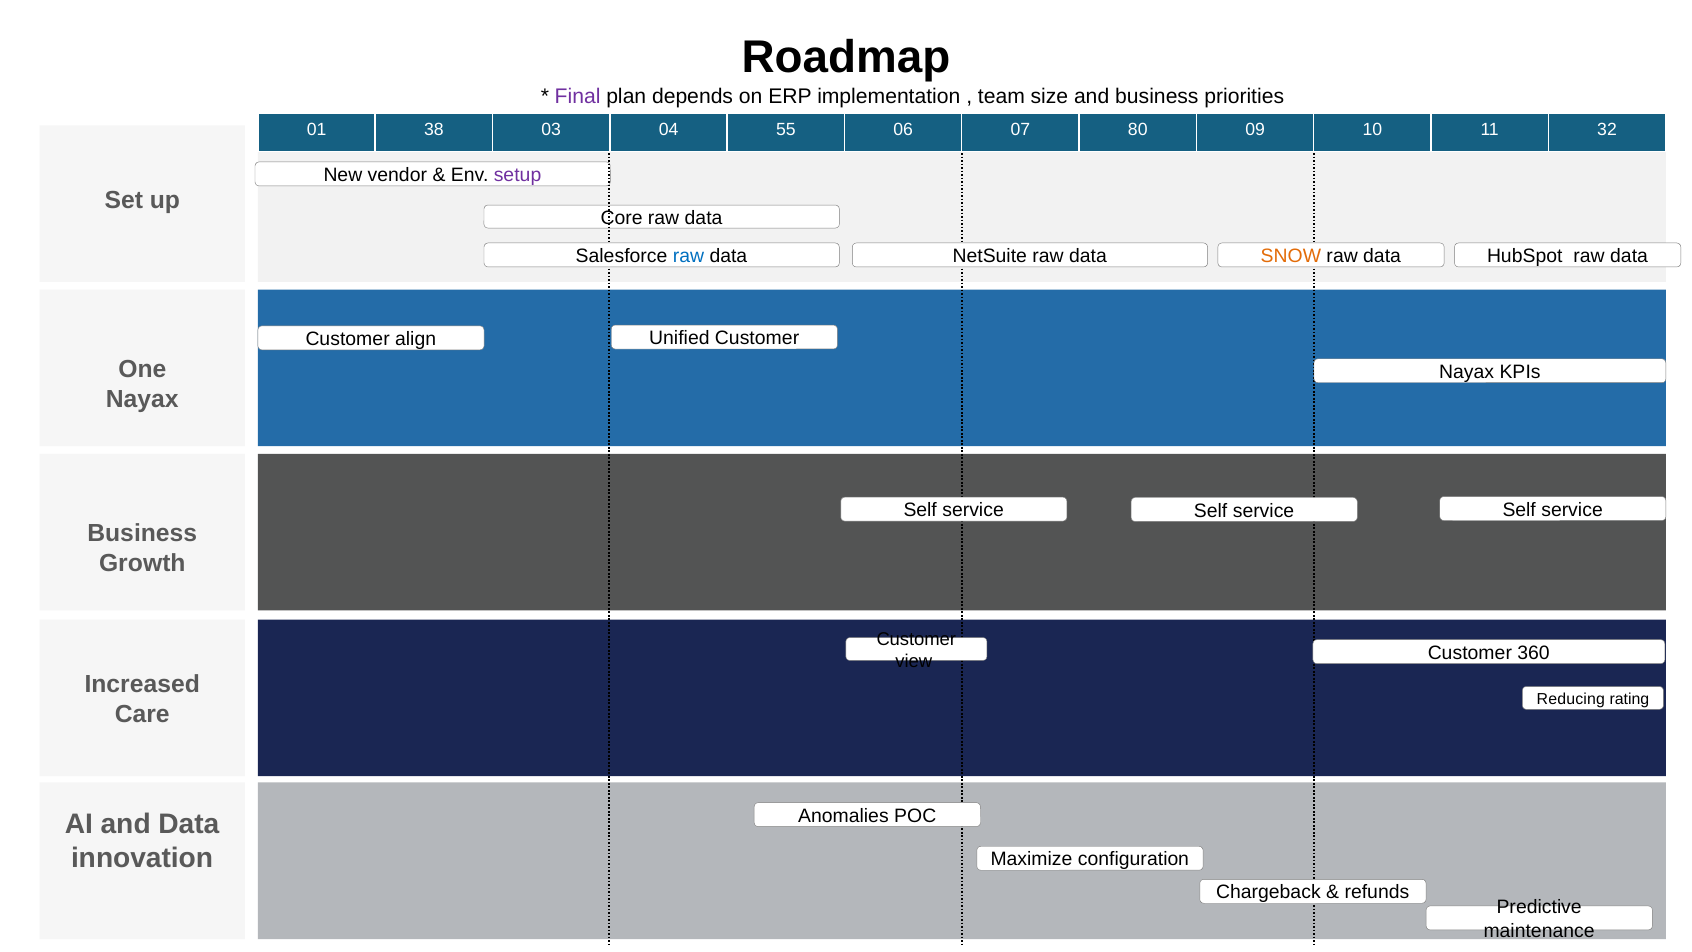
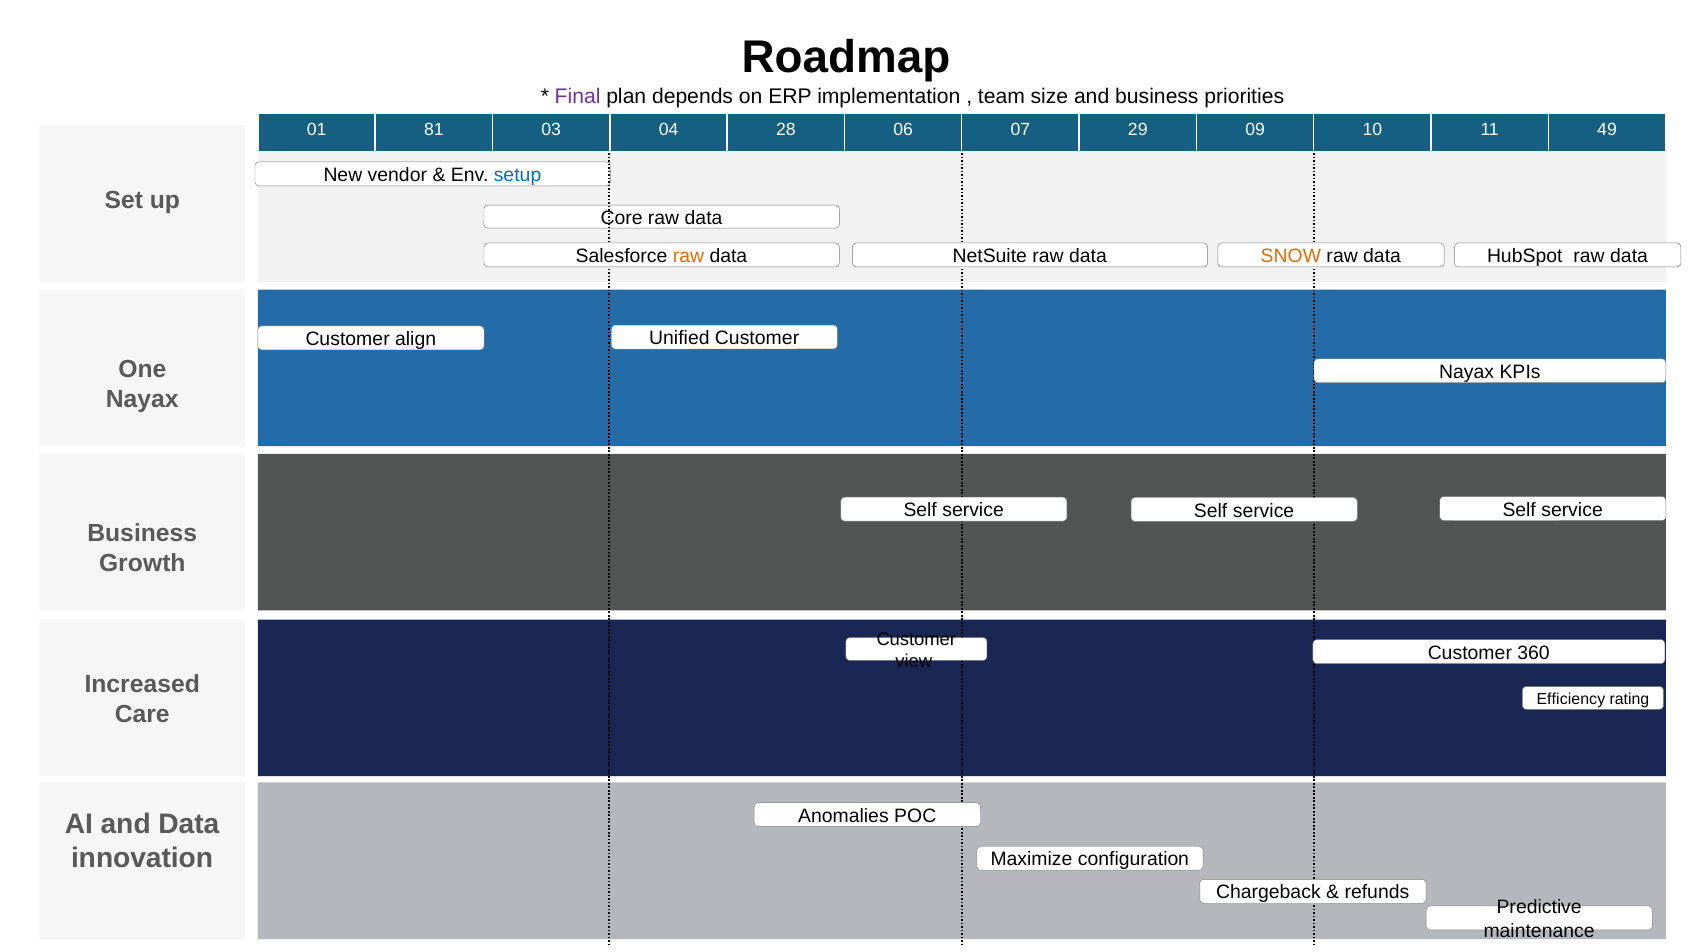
38: 38 -> 81
55: 55 -> 28
80: 80 -> 29
32: 32 -> 49
setup colour: purple -> blue
raw at (688, 256) colour: blue -> orange
Reducing: Reducing -> Efficiency
